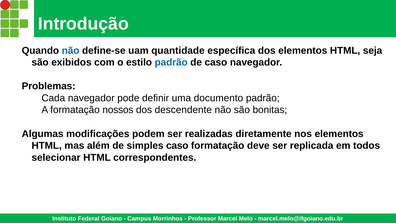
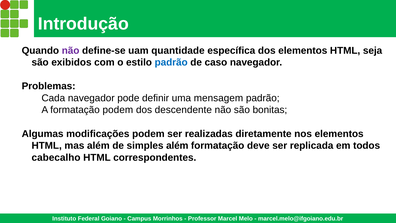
não at (71, 50) colour: blue -> purple
documento: documento -> mensagem
formatação nossos: nossos -> podem
simples caso: caso -> além
selecionar: selecionar -> cabecalho
